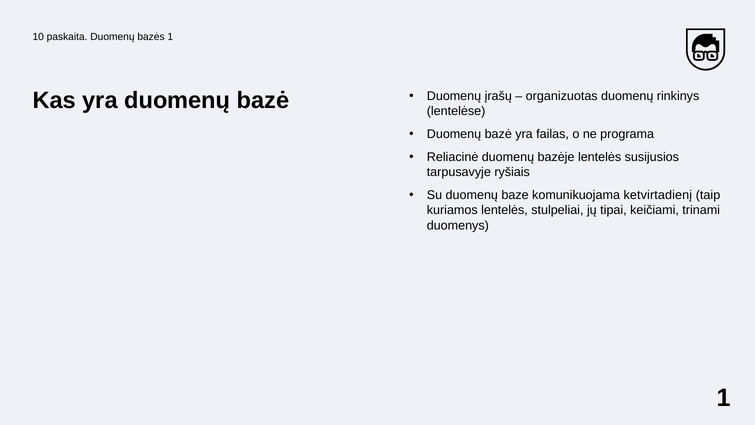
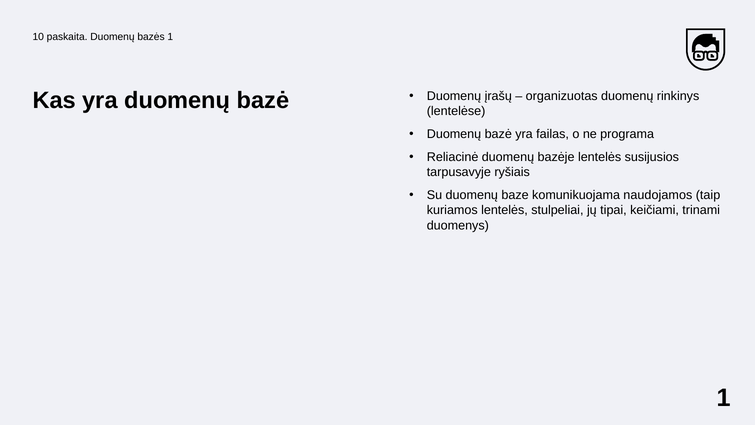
ketvirtadienį: ketvirtadienį -> naudojamos
